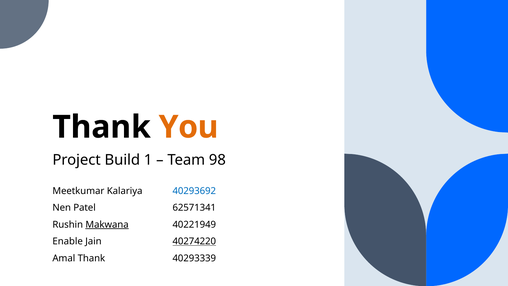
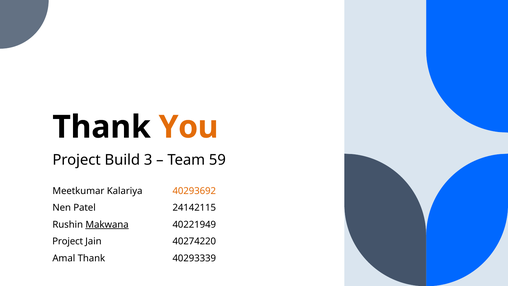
1: 1 -> 3
98: 98 -> 59
40293692 colour: blue -> orange
62571341: 62571341 -> 24142115
Enable at (68, 241): Enable -> Project
40274220 underline: present -> none
